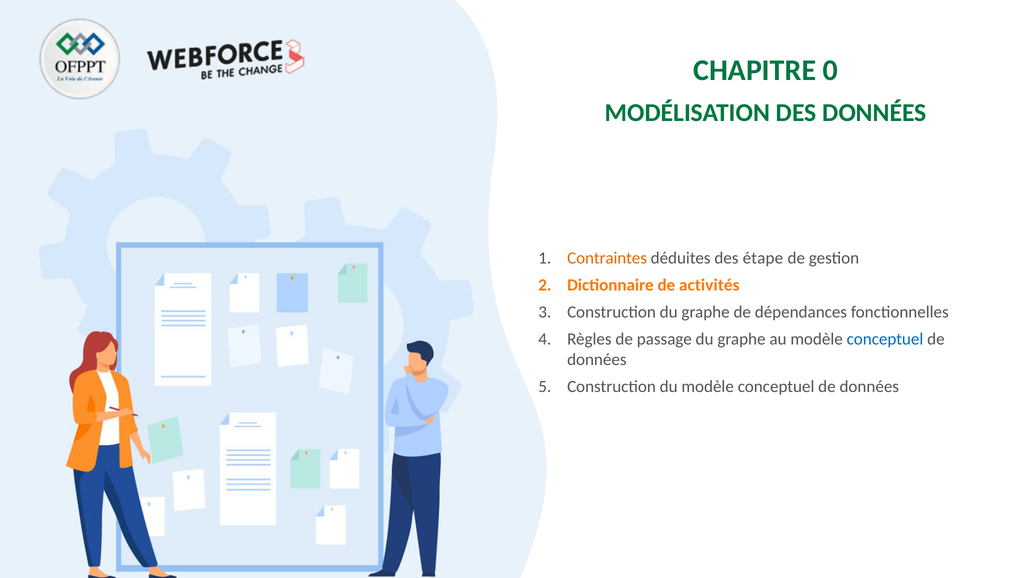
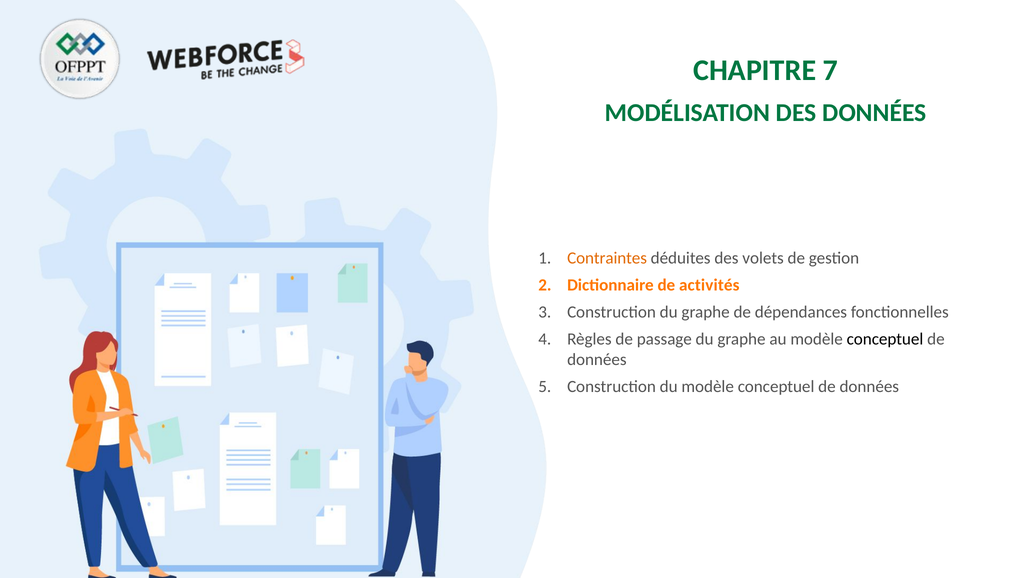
0: 0 -> 7
étape: étape -> volets
conceptuel at (885, 339) colour: blue -> black
